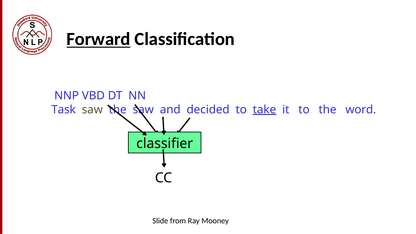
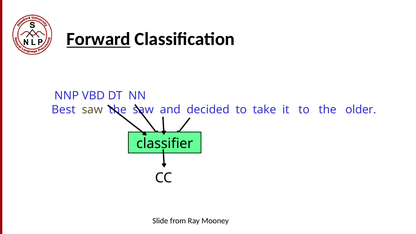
Task: Task -> Best
take underline: present -> none
word: word -> older
